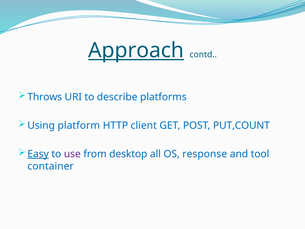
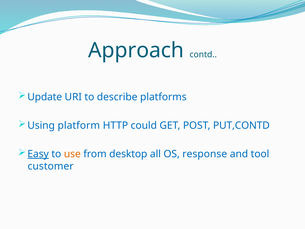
Approach underline: present -> none
Throws: Throws -> Update
client: client -> could
PUT,COUNT: PUT,COUNT -> PUT,CONTD
use colour: purple -> orange
container: container -> customer
